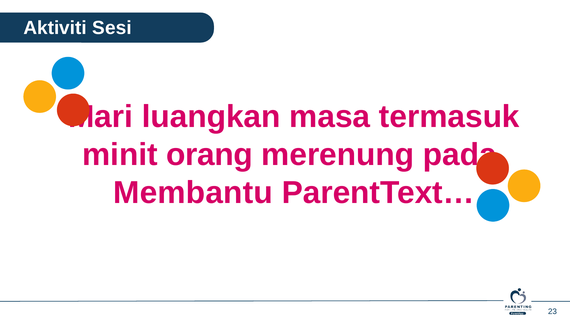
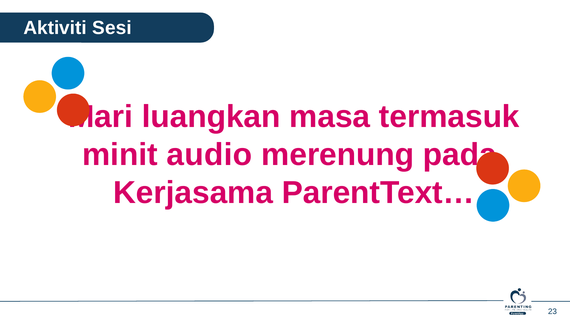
orang: orang -> audio
Membantu: Membantu -> Kerjasama
